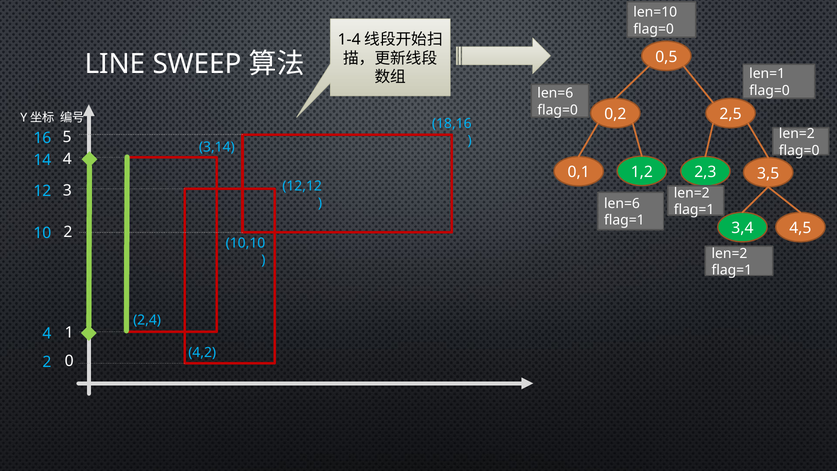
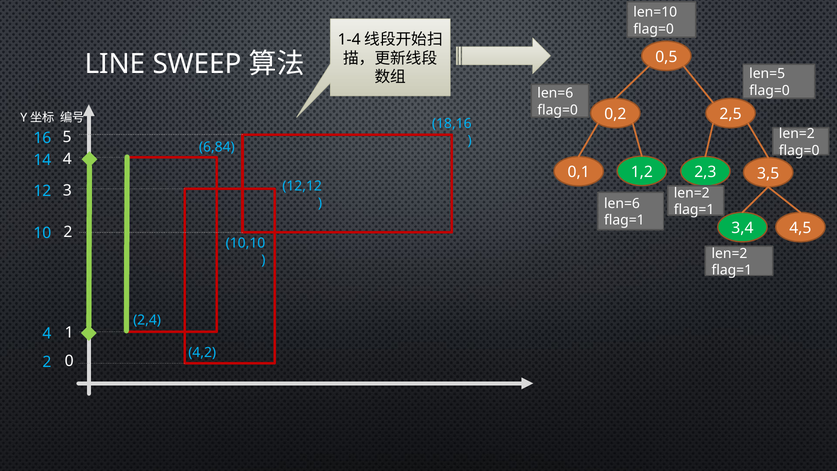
len=1: len=1 -> len=5
3,14: 3,14 -> 6,84
